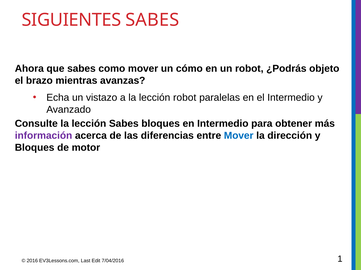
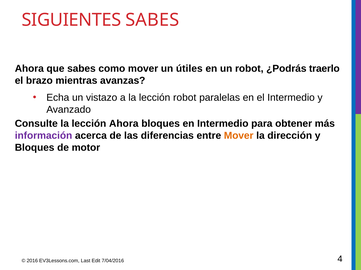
cómo: cómo -> útiles
objeto: objeto -> traerlo
lección Sabes: Sabes -> Ahora
Mover at (239, 136) colour: blue -> orange
1: 1 -> 4
